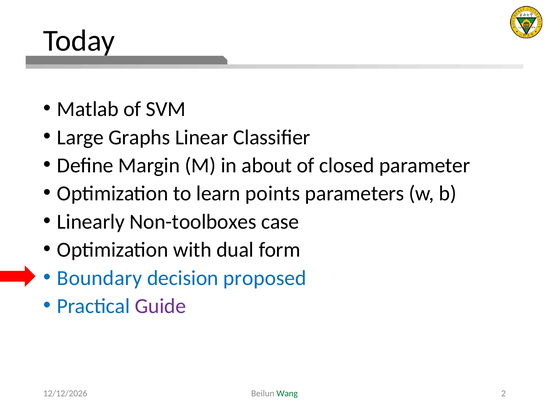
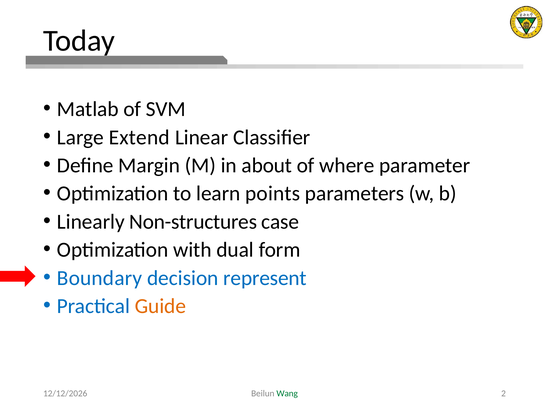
Graphs: Graphs -> Extend
closed: closed -> where
Non-toolboxes: Non-toolboxes -> Non-structures
proposed: proposed -> represent
Guide colour: purple -> orange
